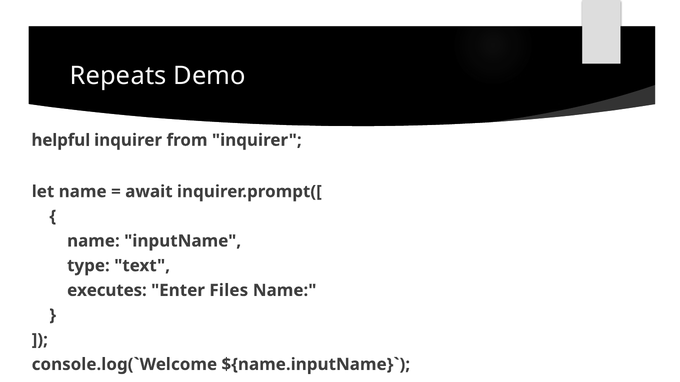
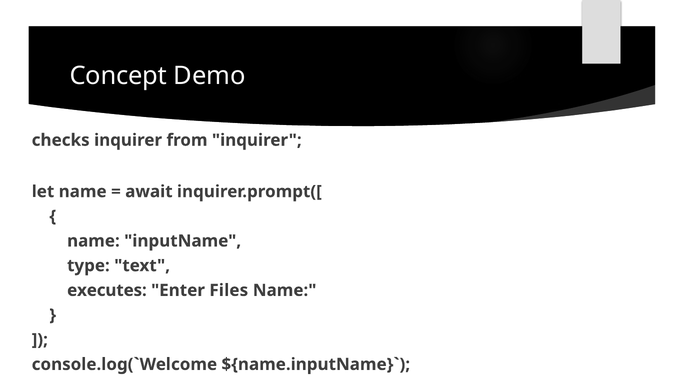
Repeats: Repeats -> Concept
helpful: helpful -> checks
